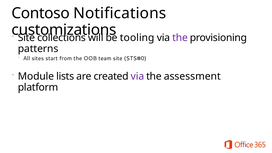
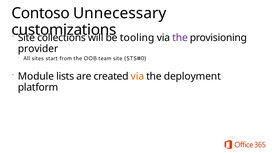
Notifications: Notifications -> Unnecessary
patterns: patterns -> provider
via at (137, 76) colour: purple -> orange
assessment: assessment -> deployment
